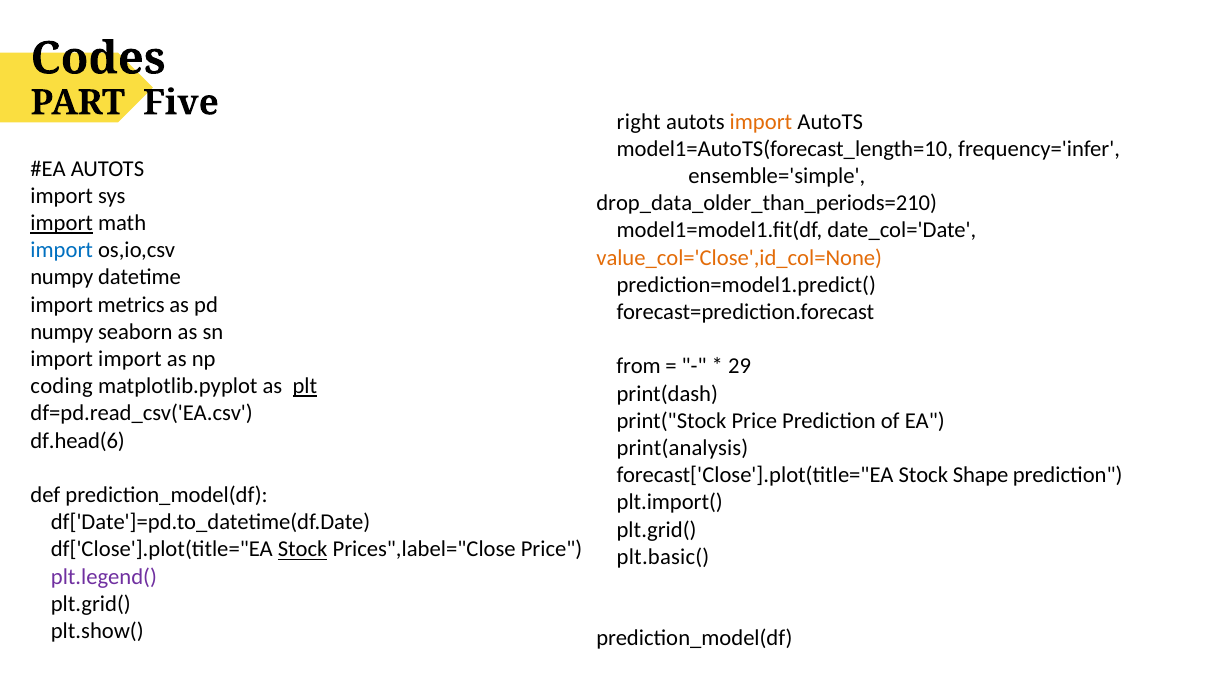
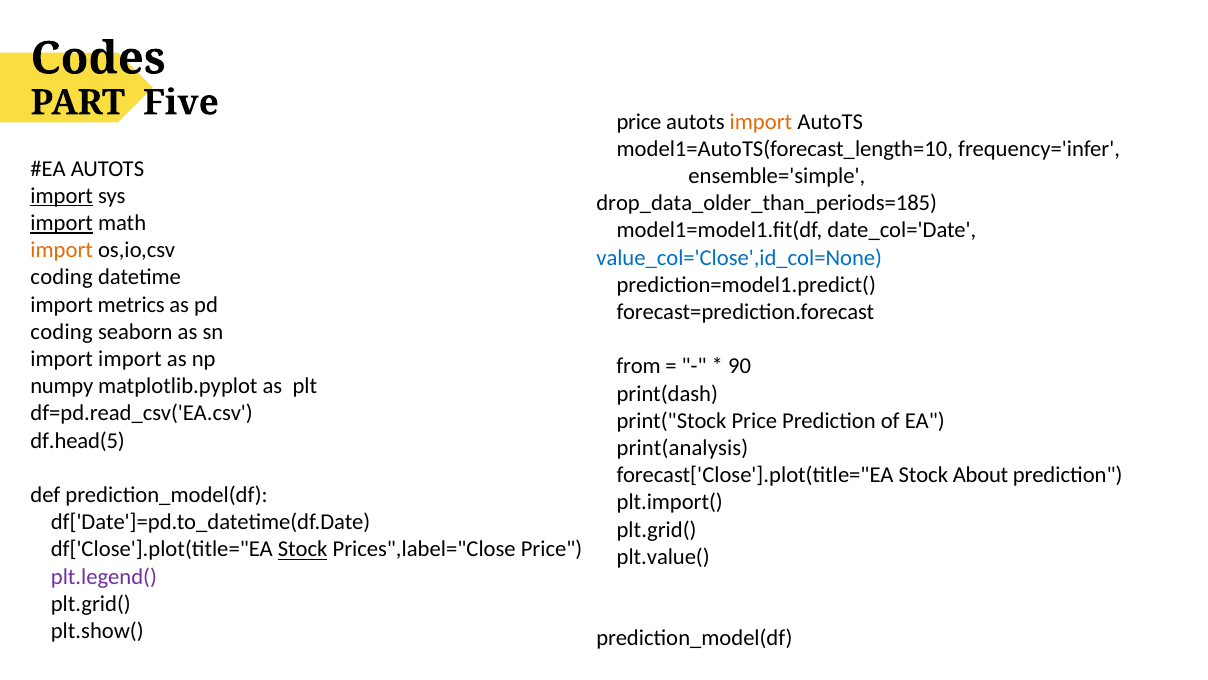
right at (639, 121): right -> price
import at (62, 196) underline: none -> present
drop_data_older_than_periods=210: drop_data_older_than_periods=210 -> drop_data_older_than_periods=185
import at (62, 250) colour: blue -> orange
value_col='Close',id_col=None colour: orange -> blue
numpy at (62, 277): numpy -> coding
numpy at (62, 332): numpy -> coding
29: 29 -> 90
coding: coding -> numpy
plt underline: present -> none
df.head(6: df.head(6 -> df.head(5
Shape: Shape -> About
plt.basic(: plt.basic( -> plt.value(
